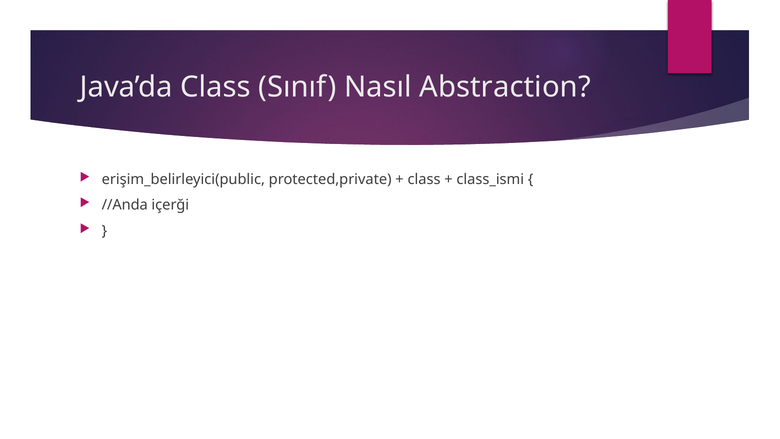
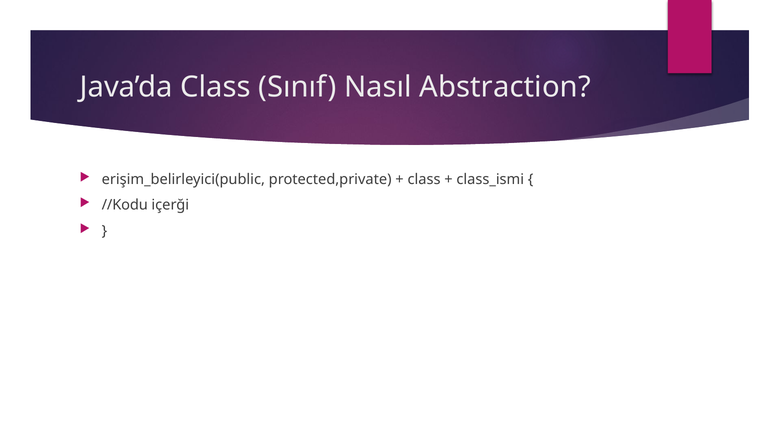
//Anda: //Anda -> //Kodu
